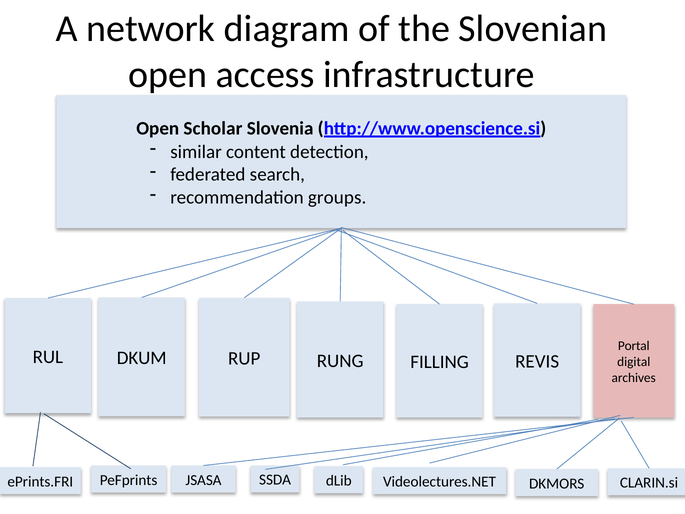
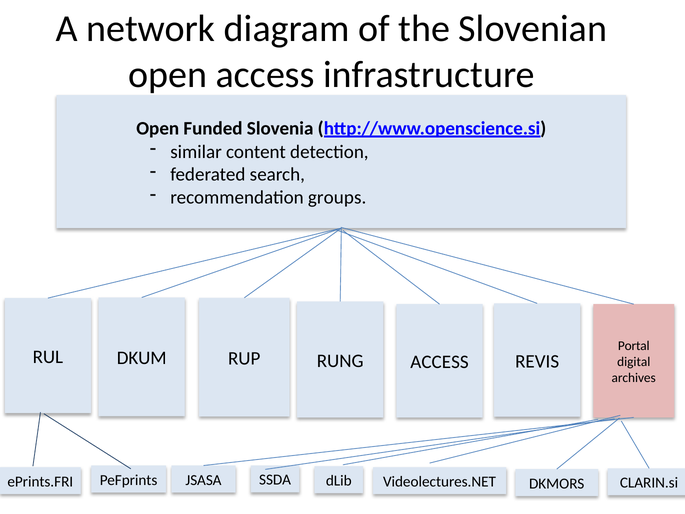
Scholar: Scholar -> Funded
FILLING at (440, 362): FILLING -> ACCESS
